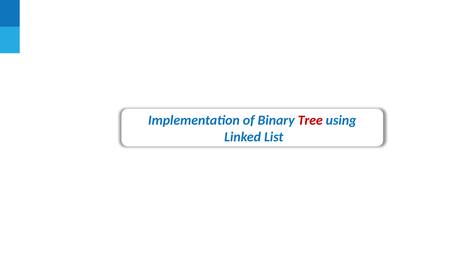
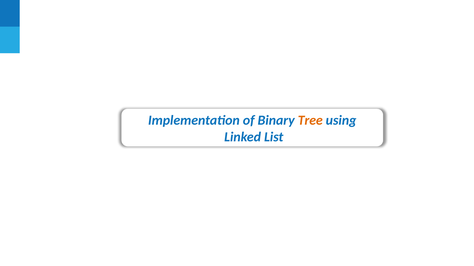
Tree colour: red -> orange
